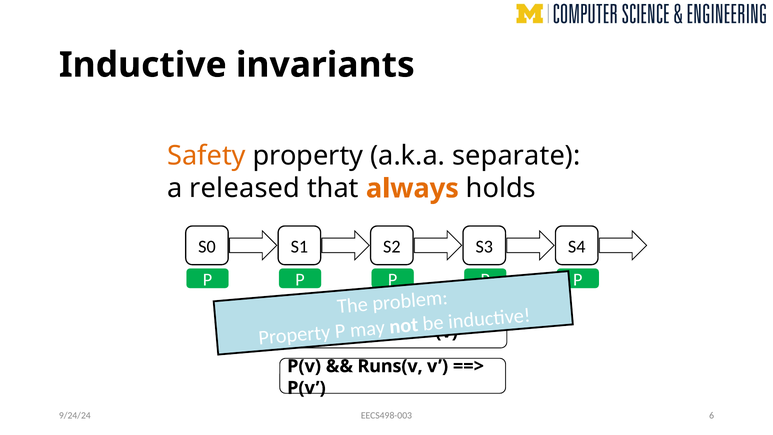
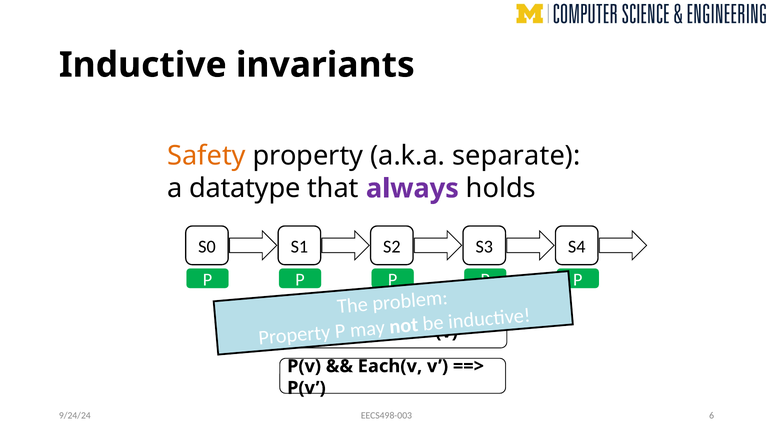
released: released -> datatype
always colour: orange -> purple
Runs(v: Runs(v -> Each(v
